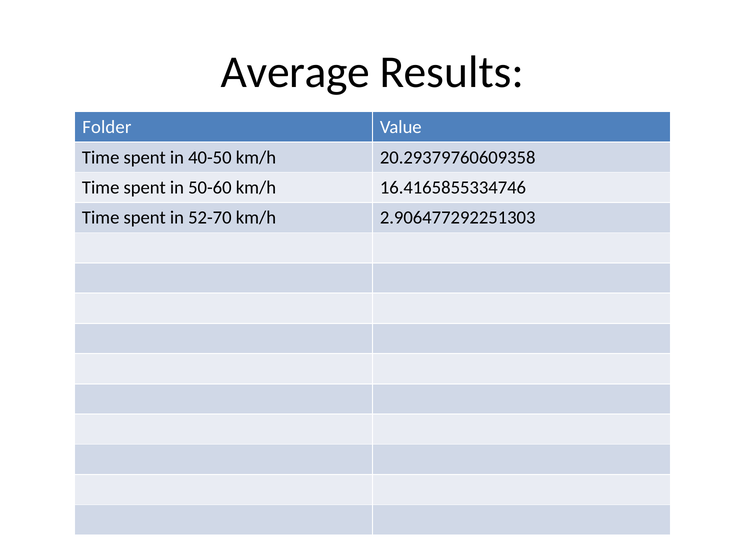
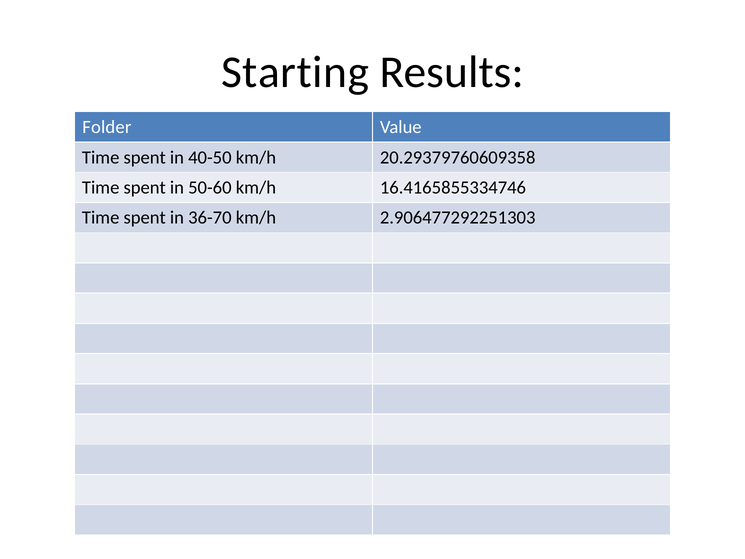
Average: Average -> Starting
52-70: 52-70 -> 36-70
